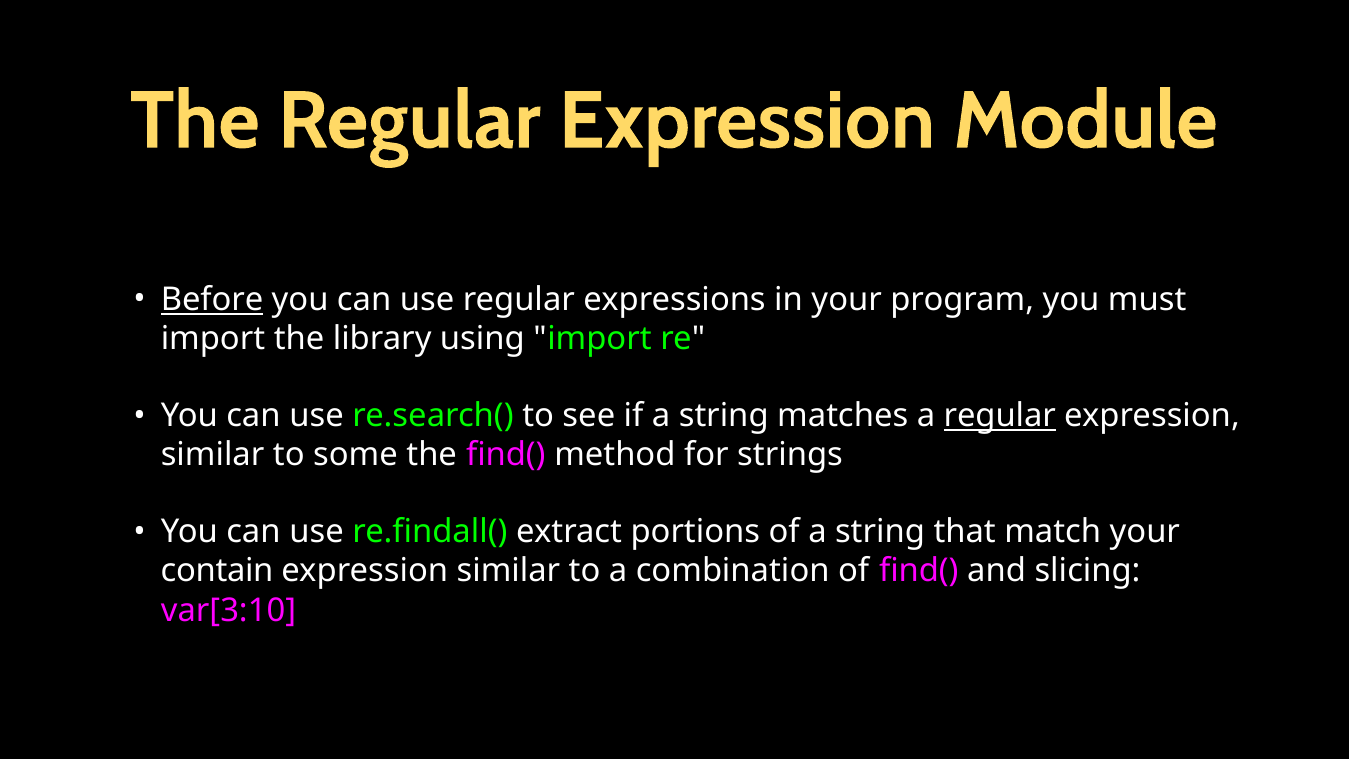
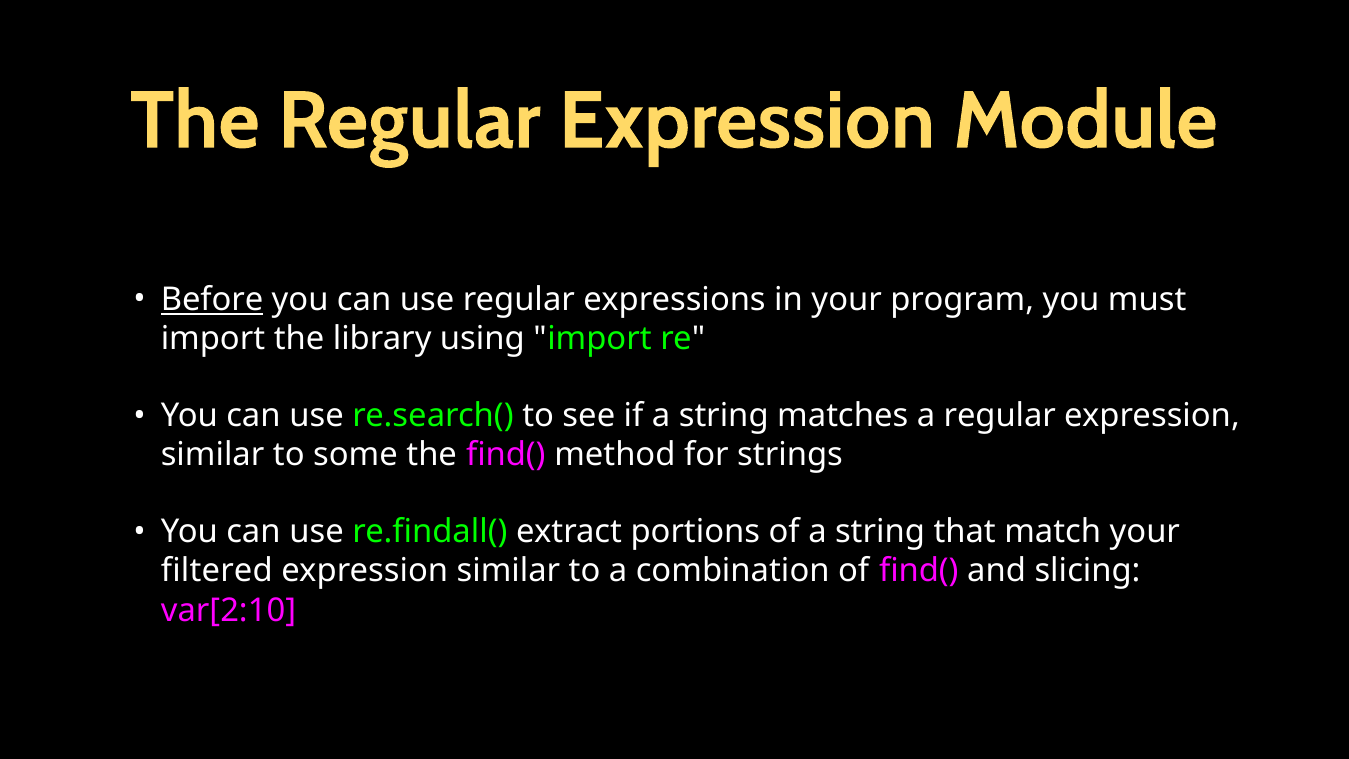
regular at (1000, 416) underline: present -> none
contain: contain -> filtered
var[3:10: var[3:10 -> var[2:10
